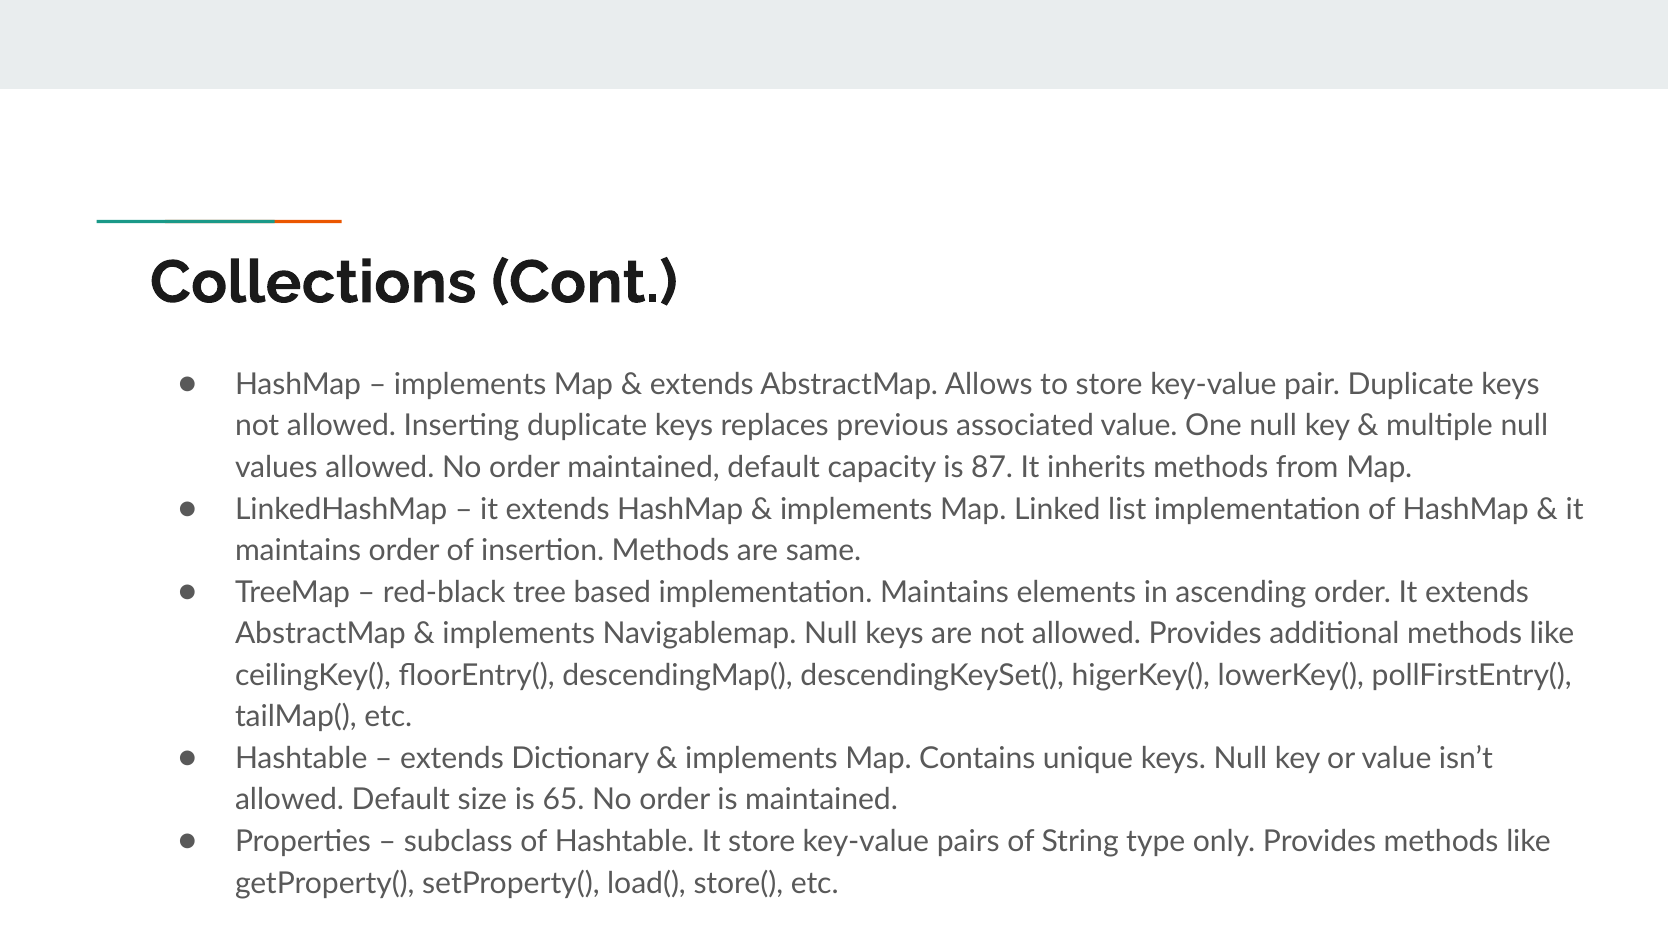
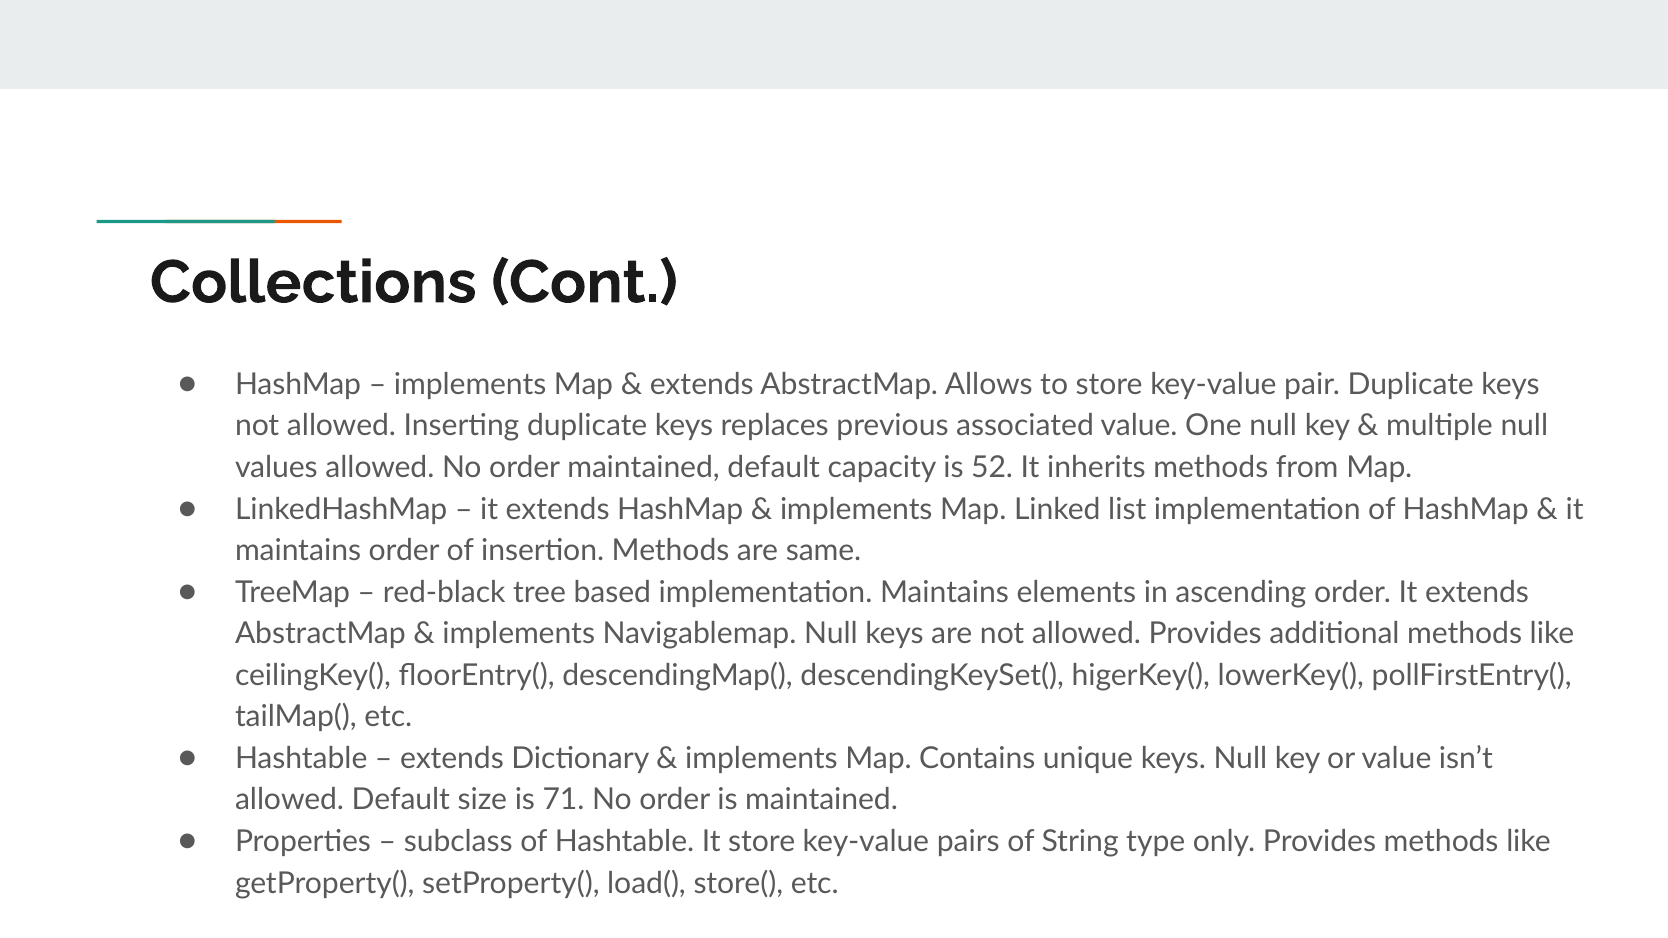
87: 87 -> 52
65: 65 -> 71
